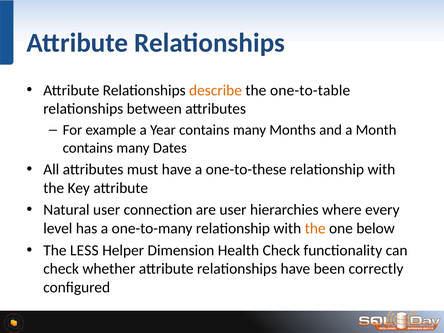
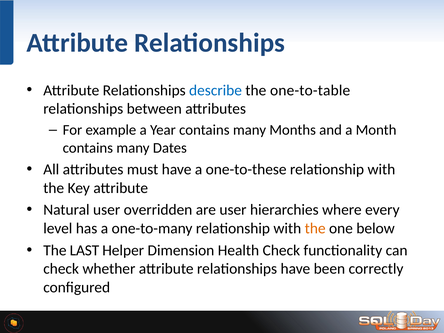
describe colour: orange -> blue
connection: connection -> overridden
LESS: LESS -> LAST
